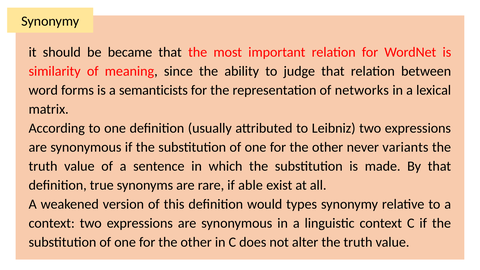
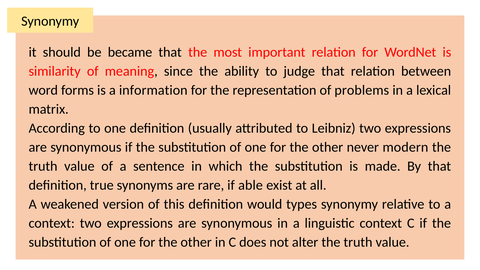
semanticists: semanticists -> information
networks: networks -> problems
variants: variants -> modern
